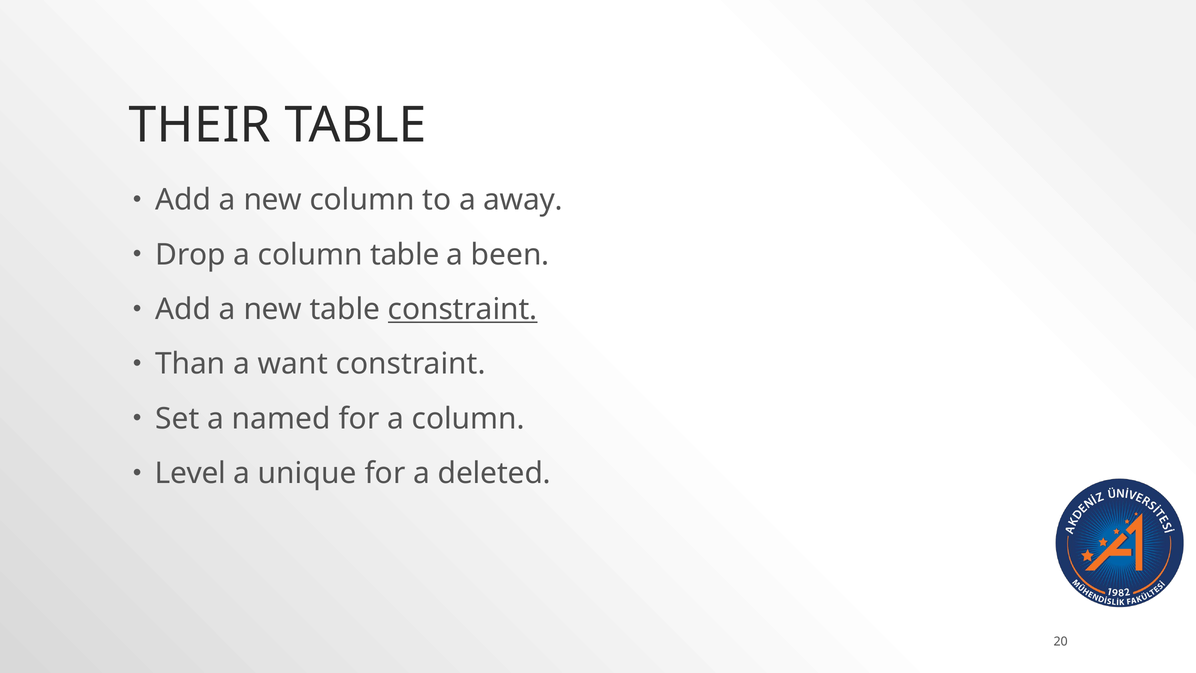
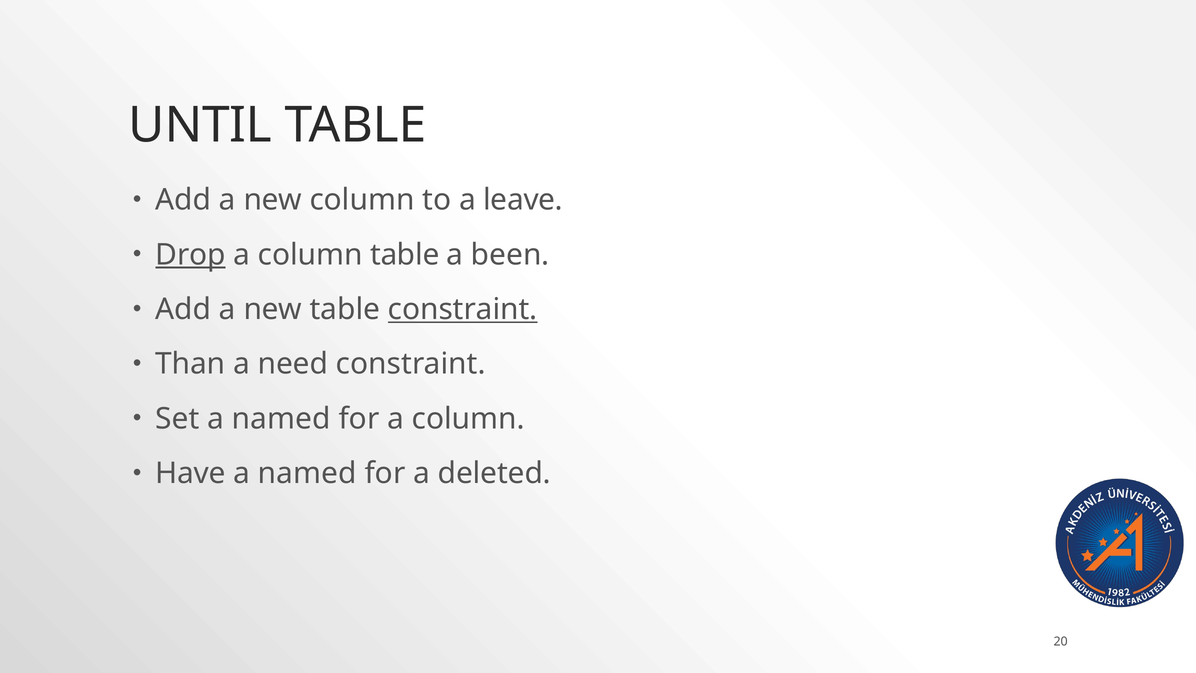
THEIR: THEIR -> UNTIL
away: away -> leave
Drop underline: none -> present
want: want -> need
Level: Level -> Have
unique at (307, 474): unique -> named
